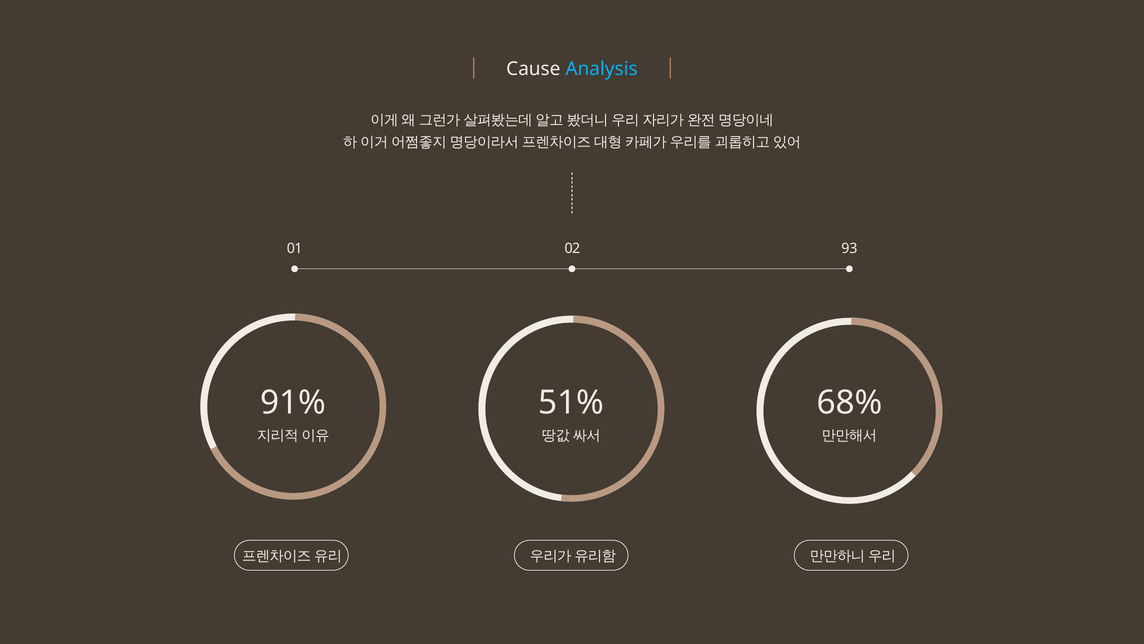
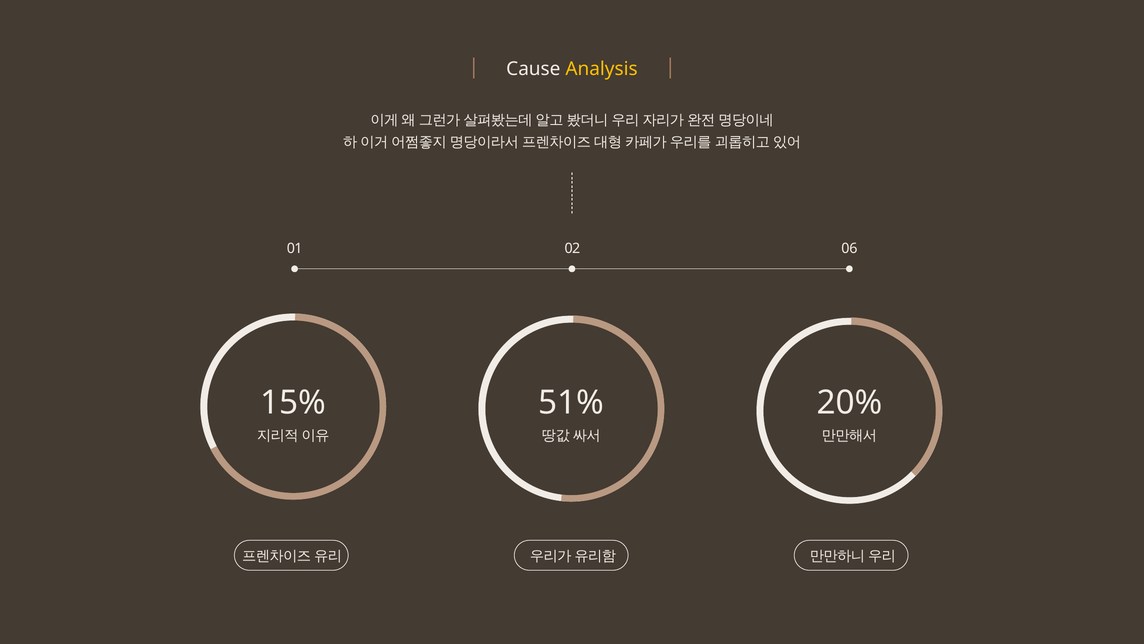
Analysis colour: light blue -> yellow
93: 93 -> 06
91%: 91% -> 15%
68%: 68% -> 20%
